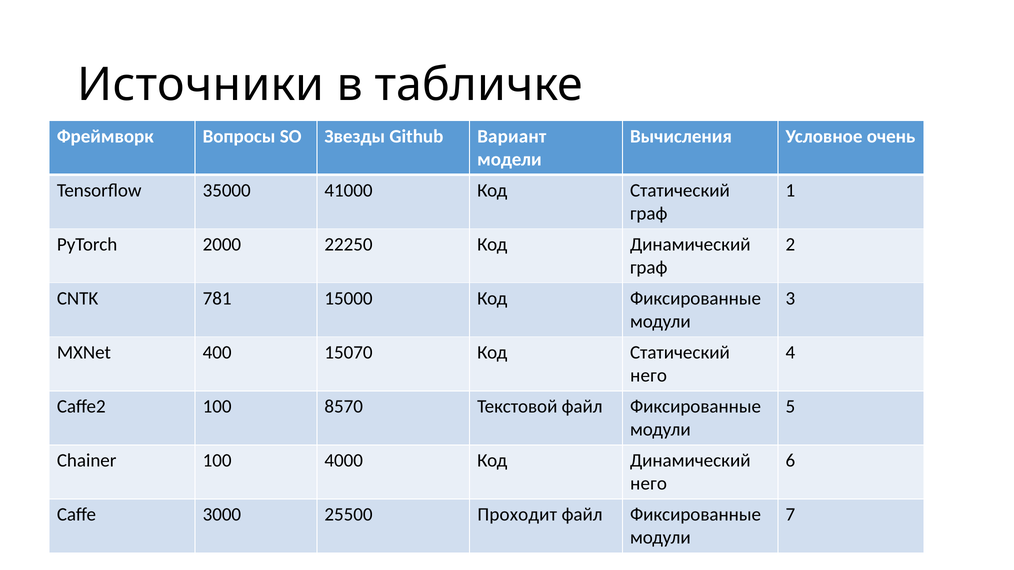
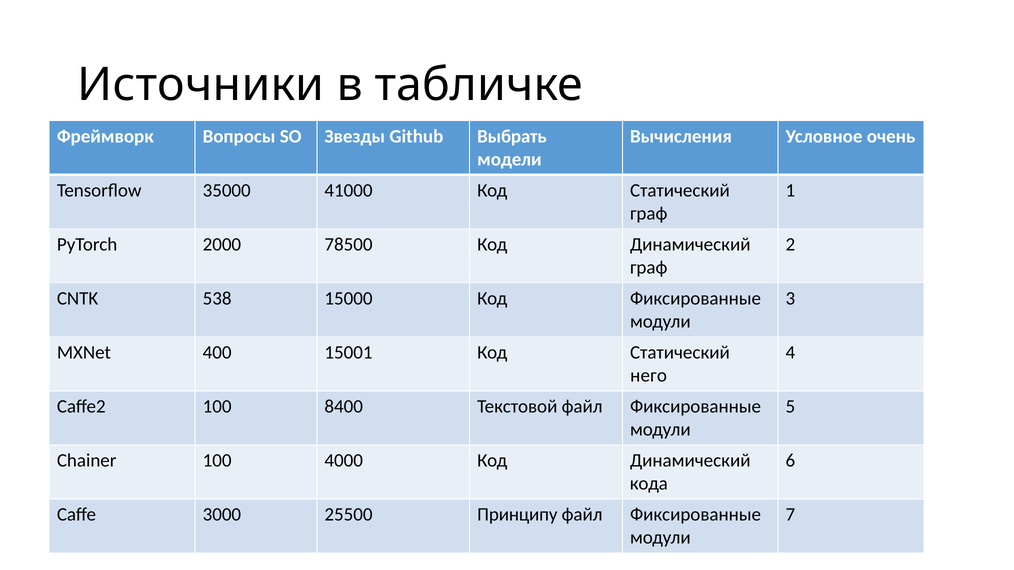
Вариант: Вариант -> Выбрать
22250: 22250 -> 78500
781: 781 -> 538
15070: 15070 -> 15001
8570: 8570 -> 8400
него at (649, 484): него -> кода
Проходит: Проходит -> Принципу
